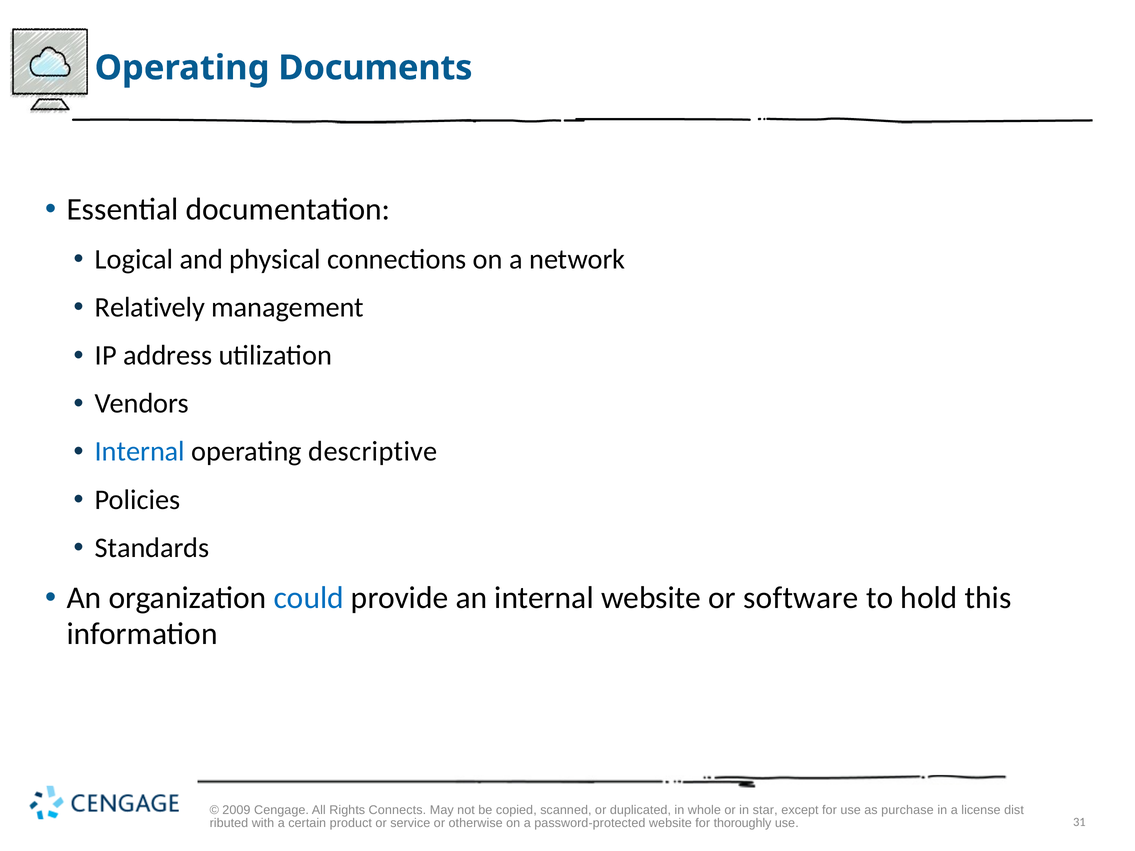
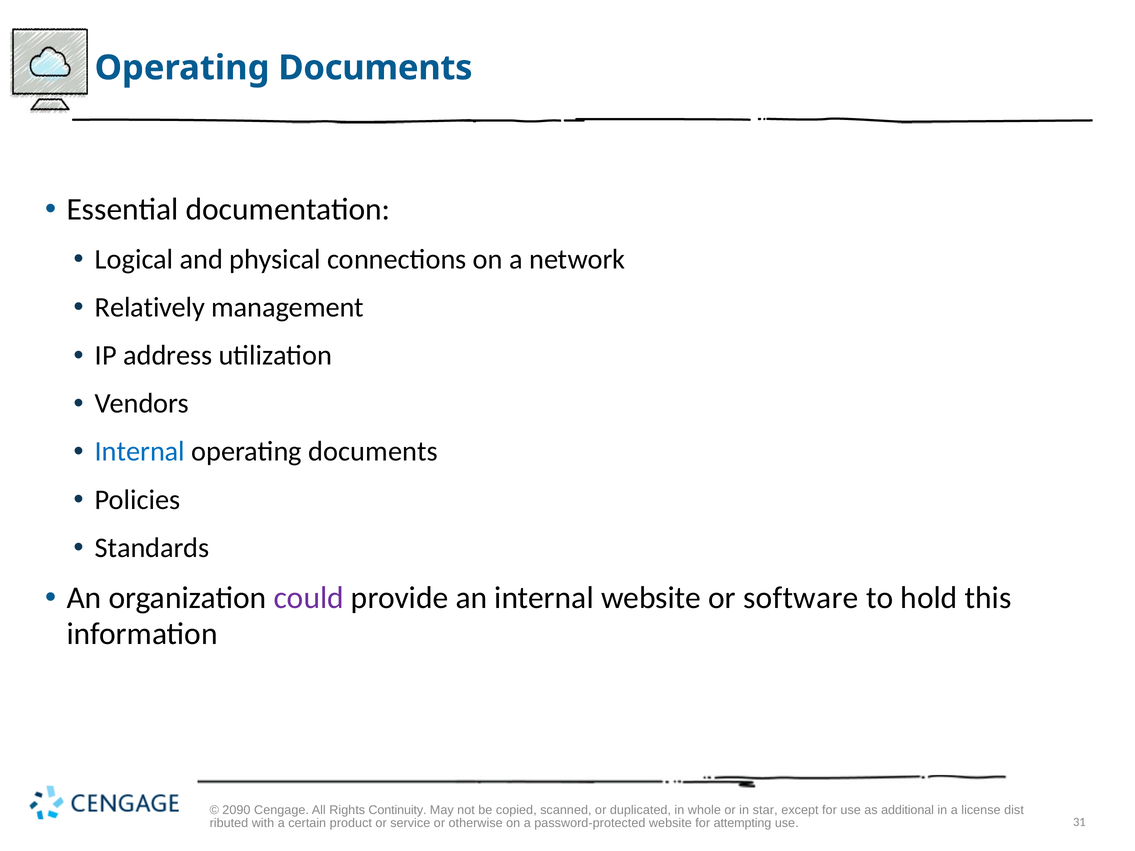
descriptive at (373, 452): descriptive -> documents
could colour: blue -> purple
2009: 2009 -> 2090
Connects: Connects -> Continuity
purchase: purchase -> additional
thoroughly: thoroughly -> attempting
